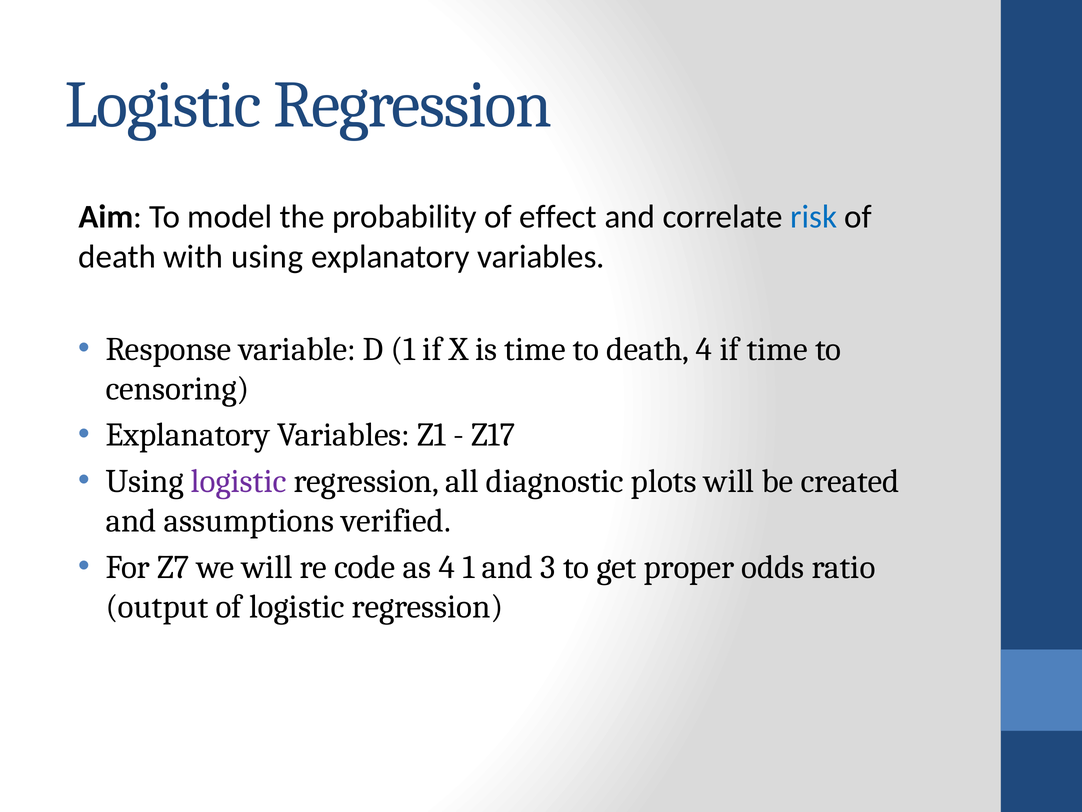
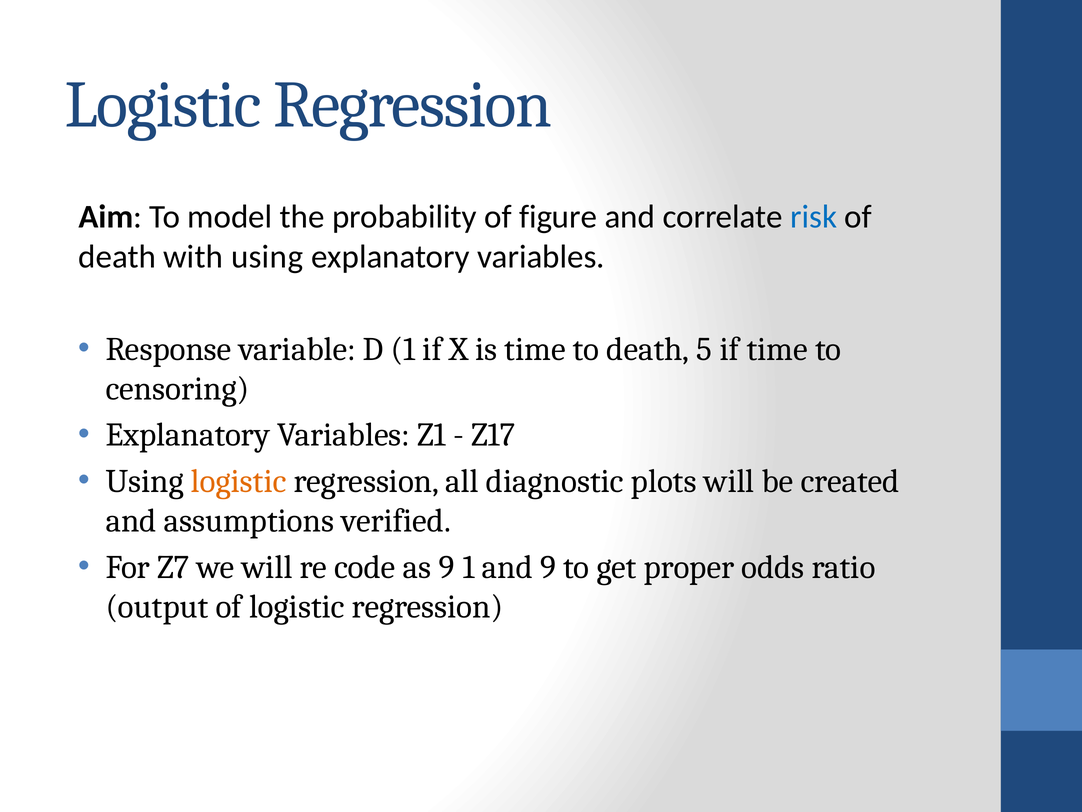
effect: effect -> figure
death 4: 4 -> 5
logistic at (239, 481) colour: purple -> orange
as 4: 4 -> 9
and 3: 3 -> 9
